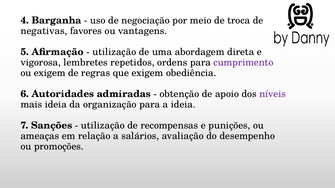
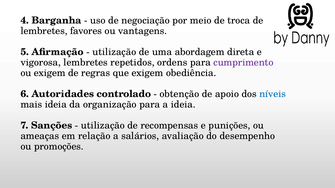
negativas at (44, 31): negativas -> lembretes
admiradas: admiradas -> controlado
níveis colour: purple -> blue
